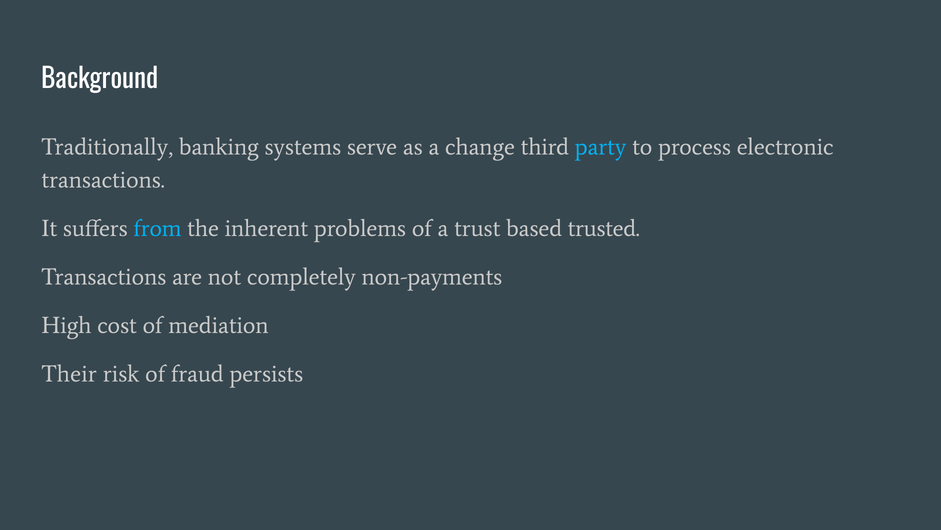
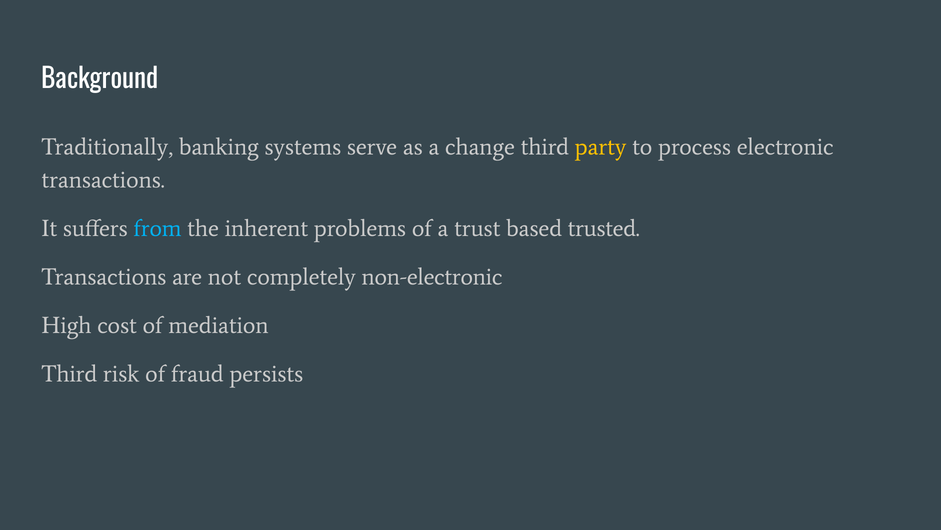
party colour: light blue -> yellow
non-payments: non-payments -> non-electronic
Their at (69, 374): Their -> Third
